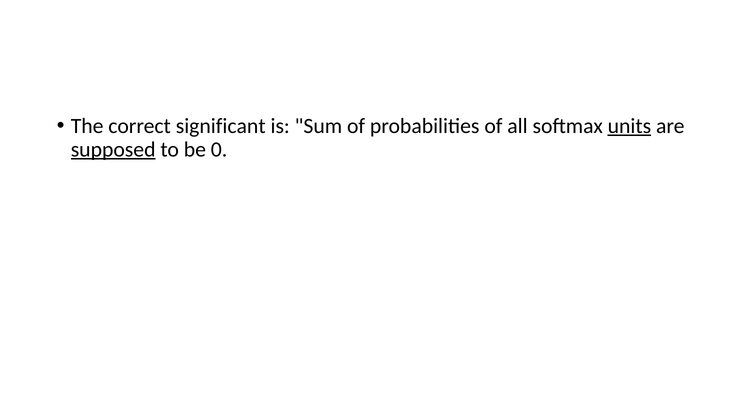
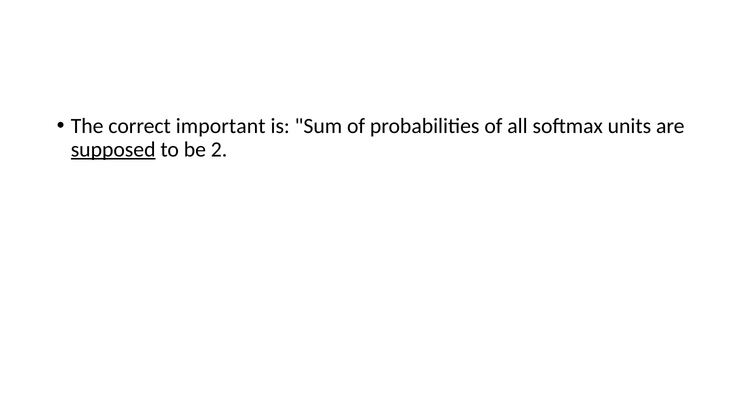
significant: significant -> important
units underline: present -> none
0: 0 -> 2
